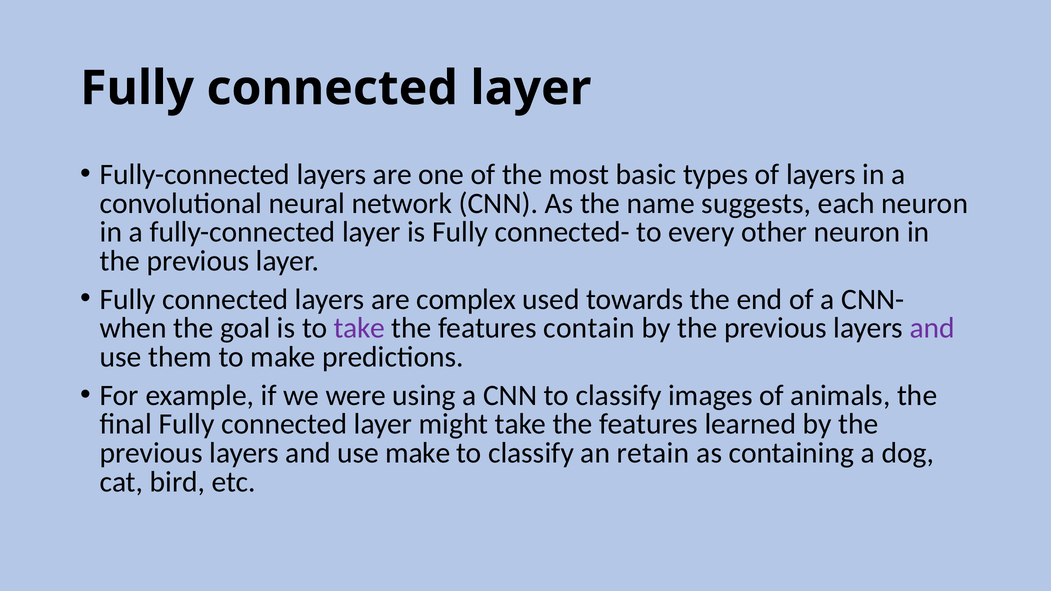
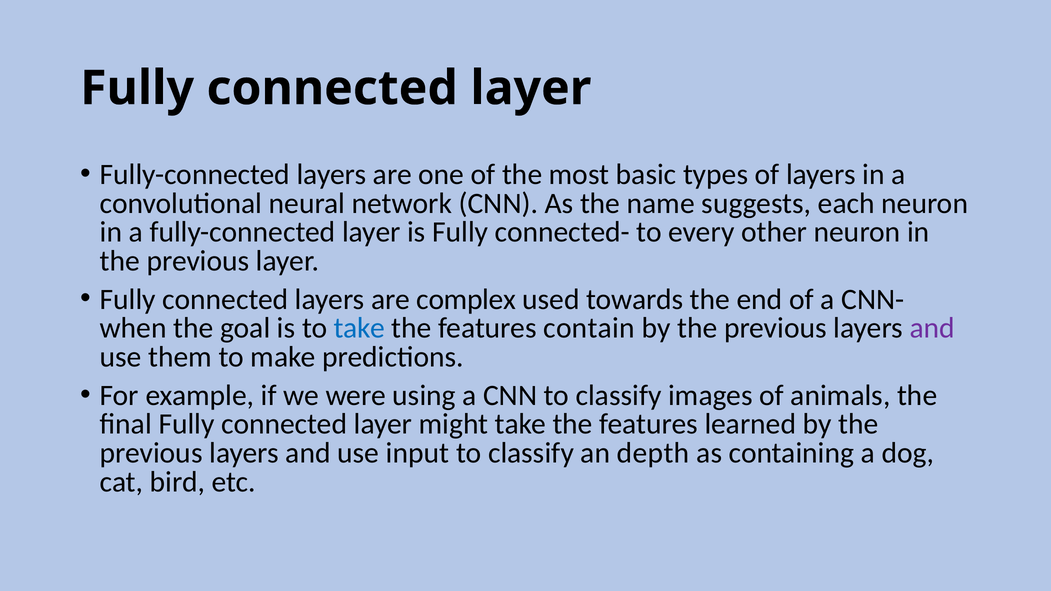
take at (359, 328) colour: purple -> blue
use make: make -> input
retain: retain -> depth
